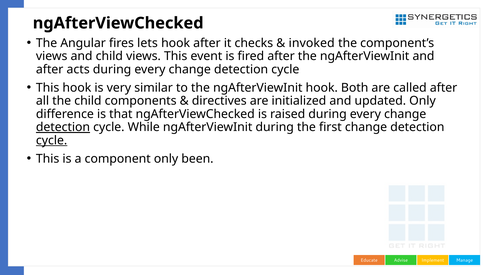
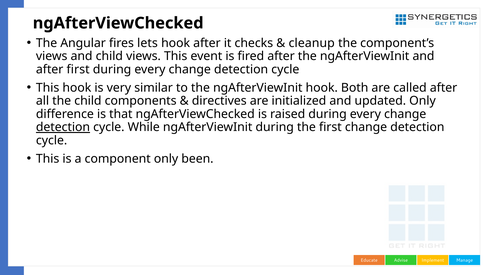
invoked: invoked -> cleanup
after acts: acts -> first
cycle at (52, 140) underline: present -> none
